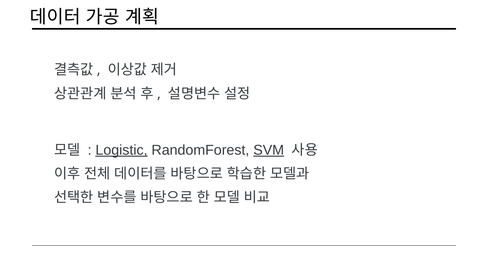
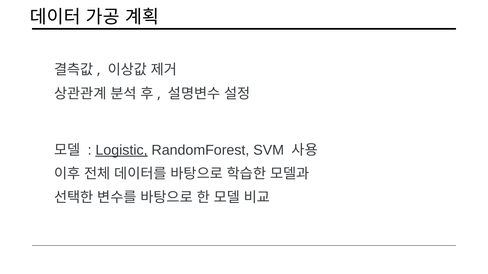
SVM underline: present -> none
